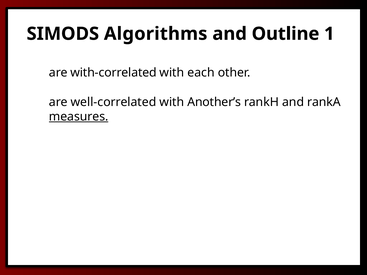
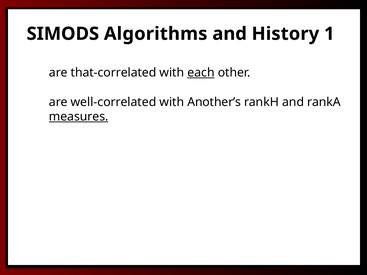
Outline: Outline -> History
with-correlated: with-correlated -> that-correlated
each underline: none -> present
